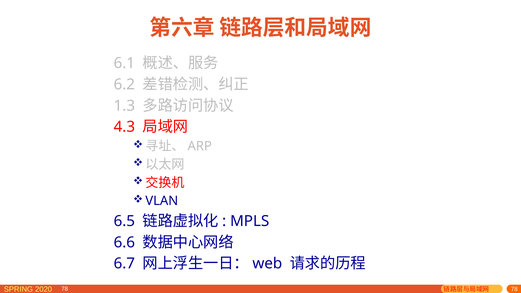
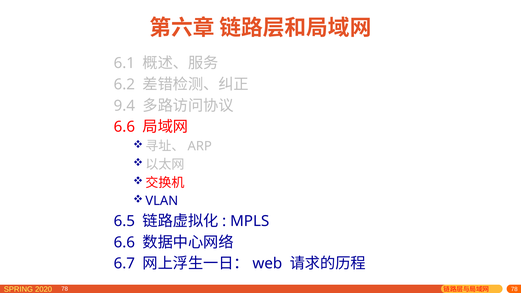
1.3: 1.3 -> 9.4
4.3 at (124, 127): 4.3 -> 6.6
